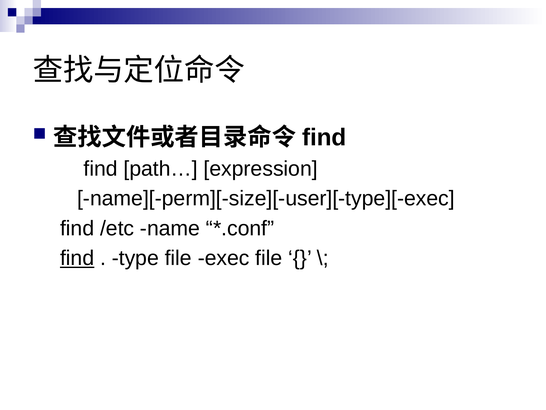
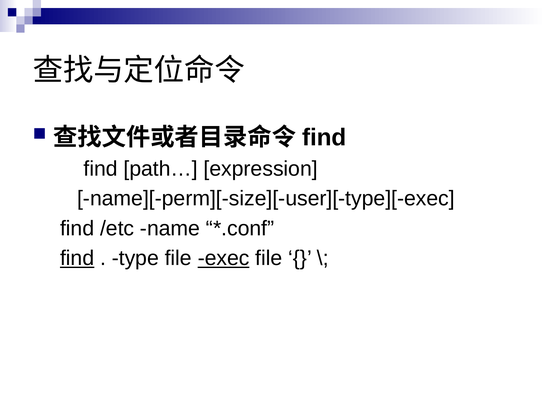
exec underline: none -> present
